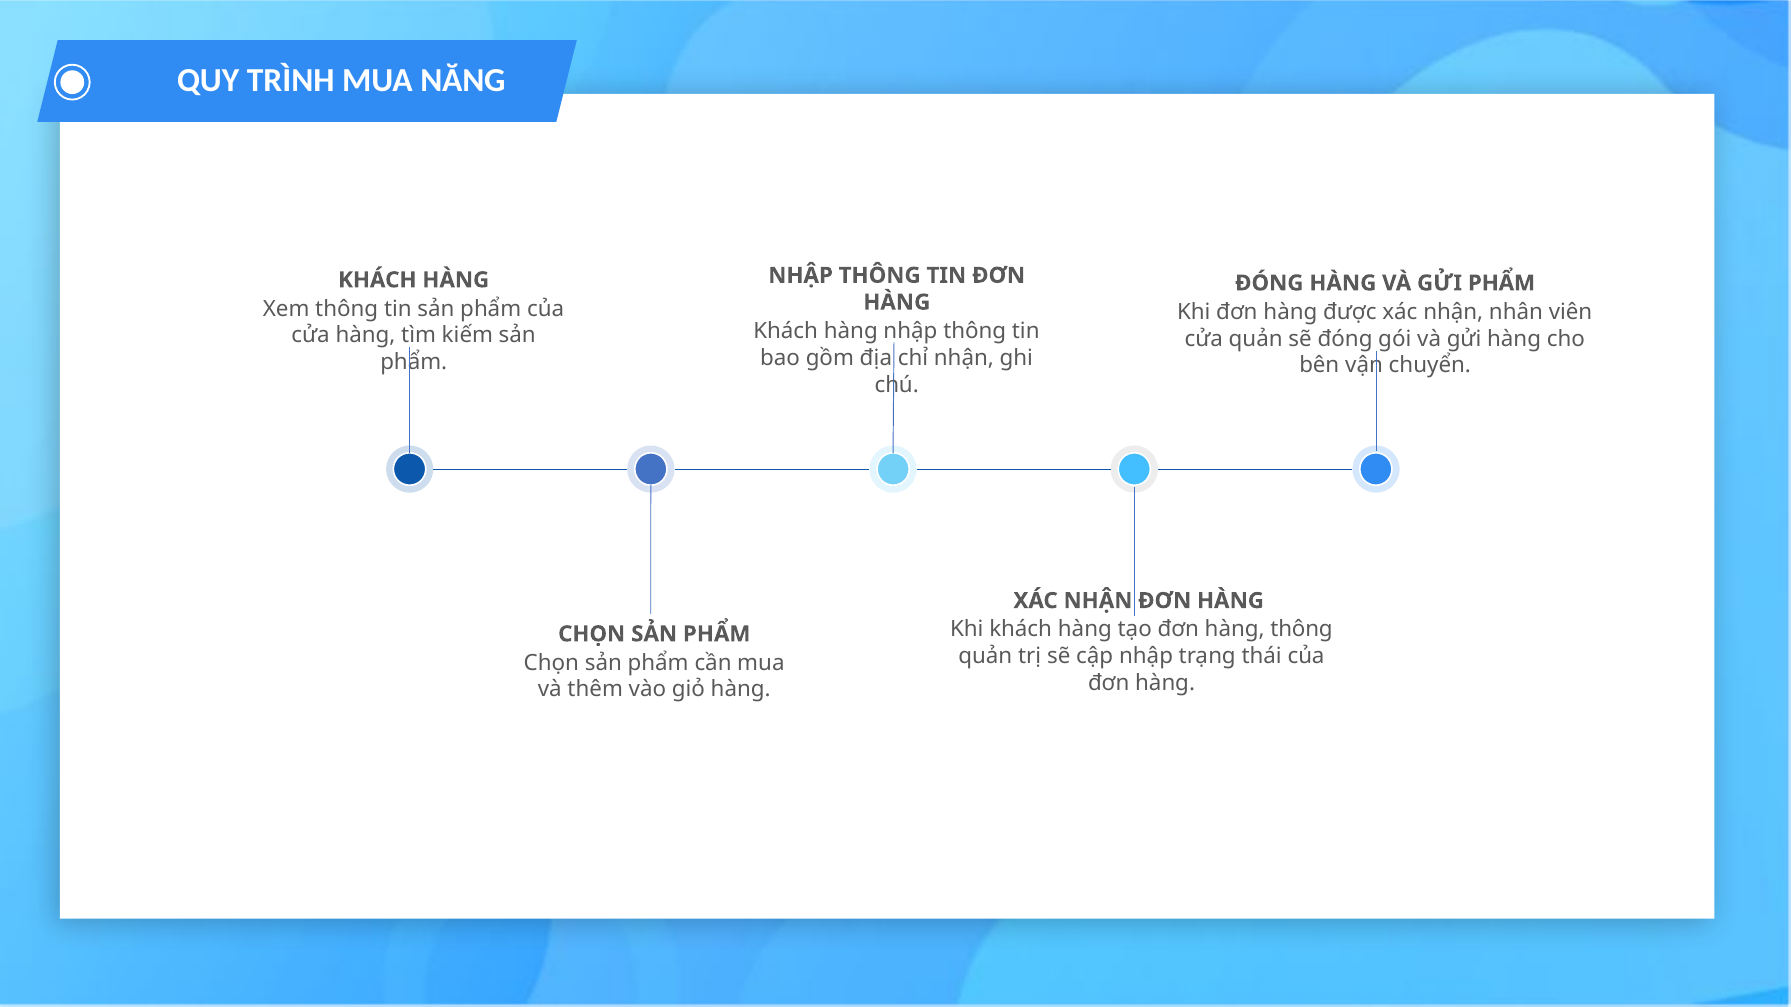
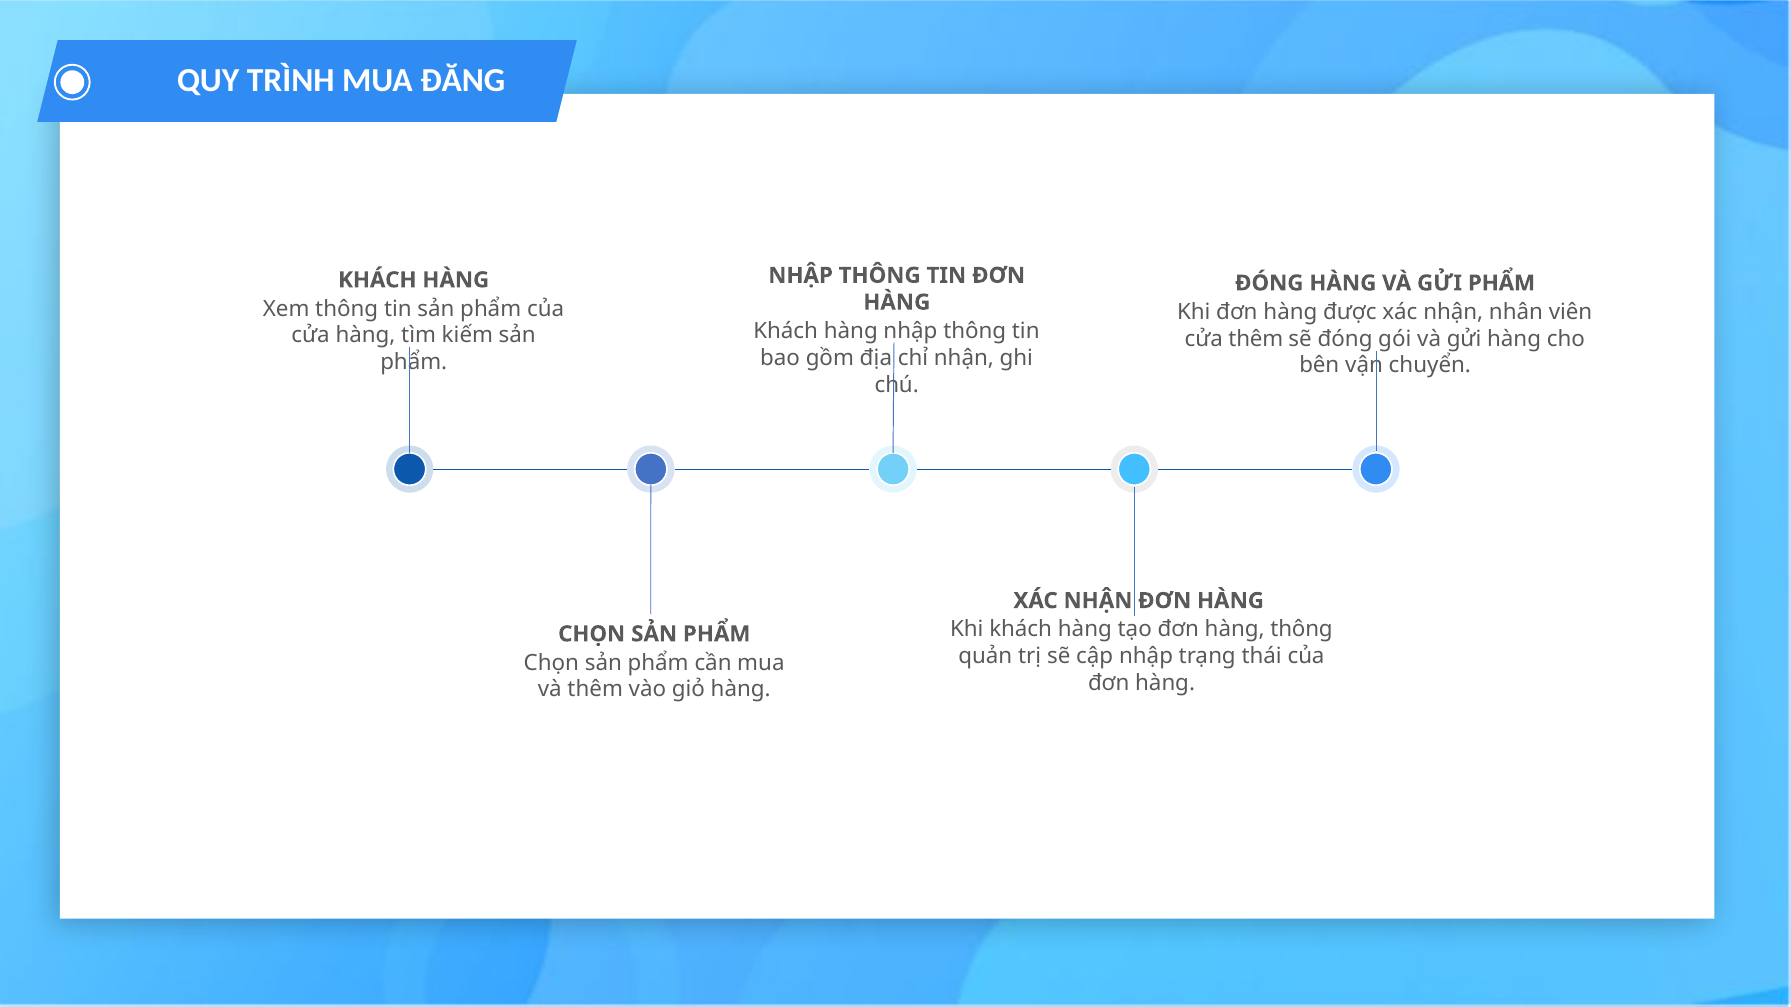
NĂNG: NĂNG -> ĐĂNG
cửa quản: quản -> thêm
